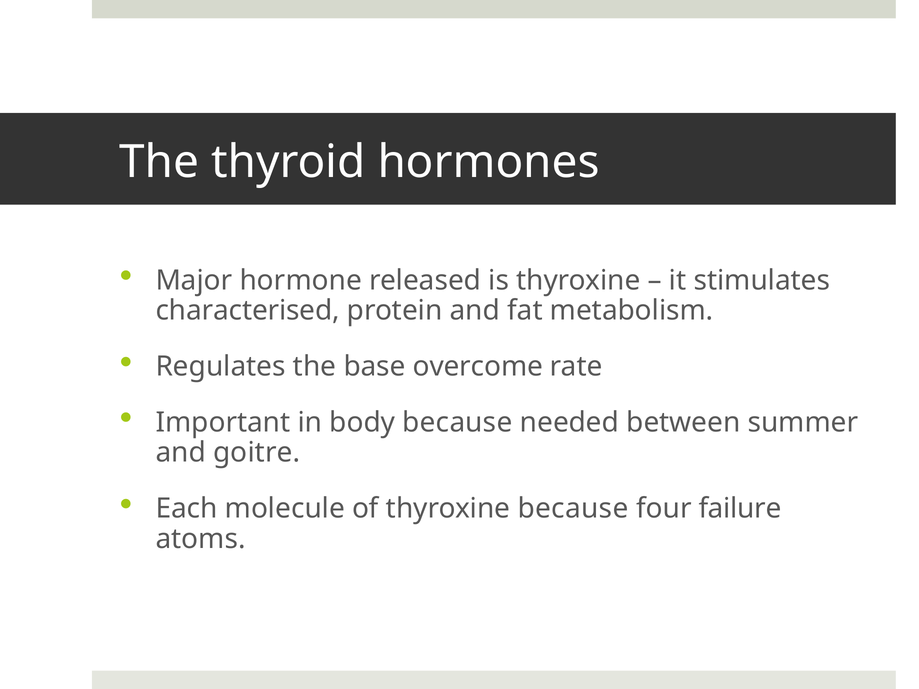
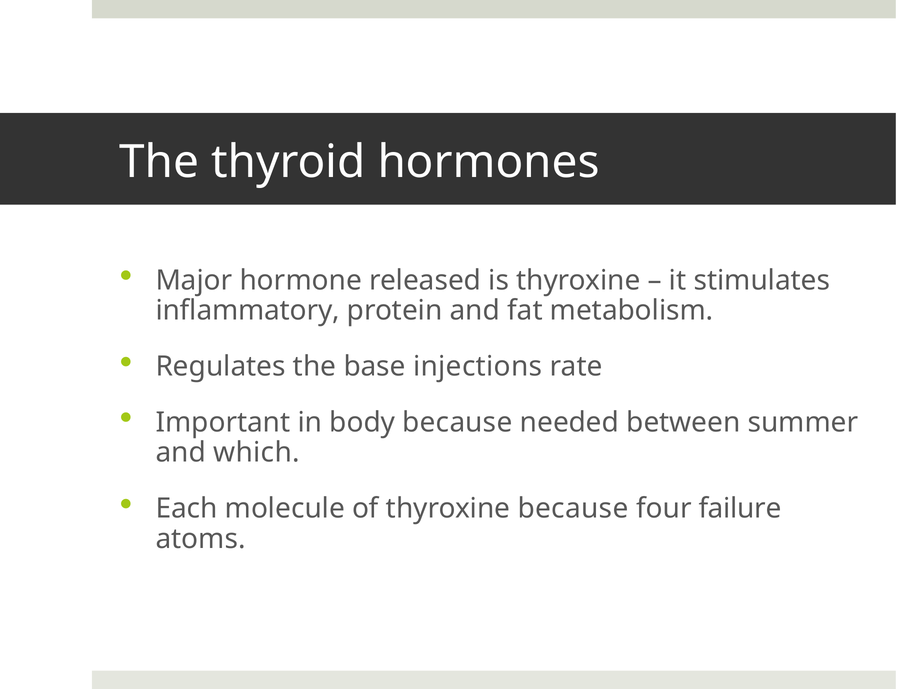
characterised: characterised -> inflammatory
overcome: overcome -> injections
goitre: goitre -> which
